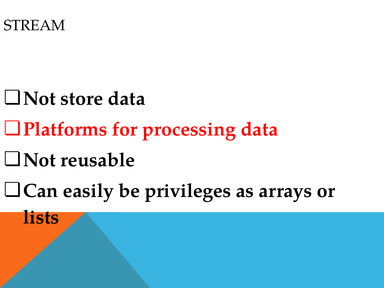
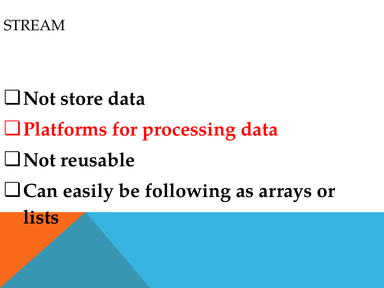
privileges: privileges -> following
